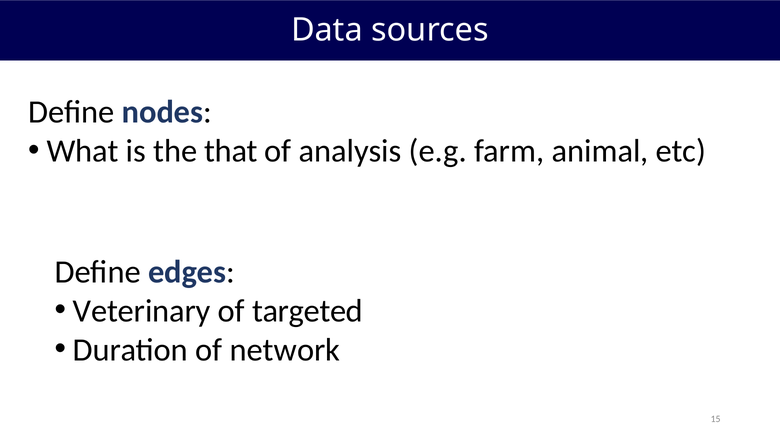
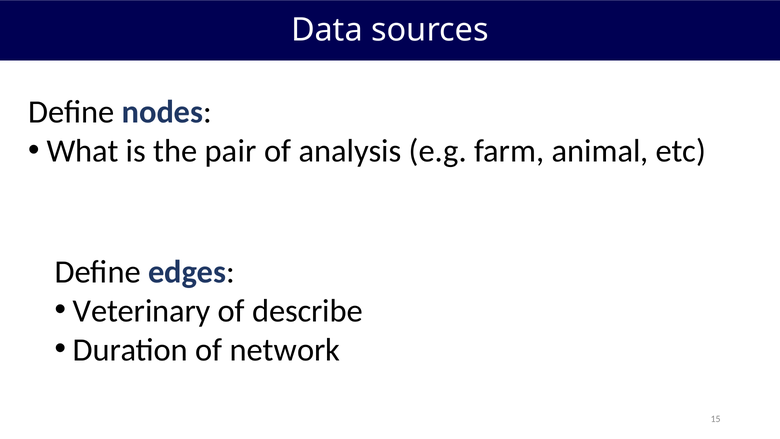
that: that -> pair
targeted: targeted -> describe
